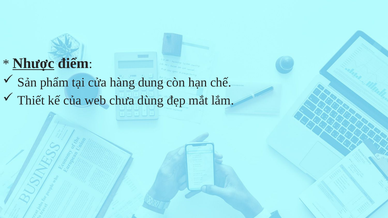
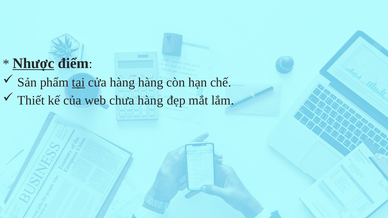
tại underline: none -> present
hàng dung: dung -> hàng
chưa dùng: dùng -> hàng
